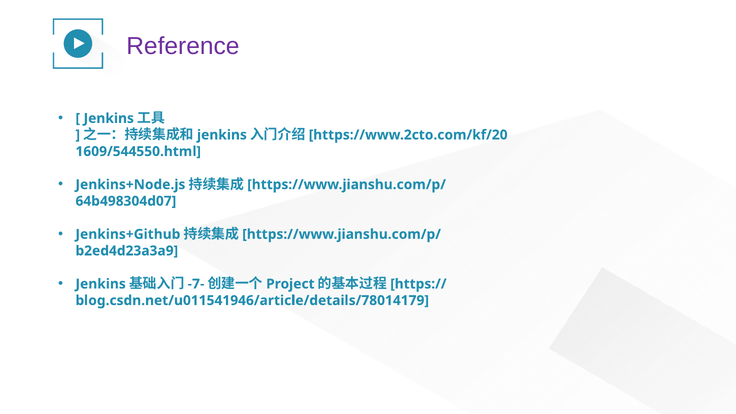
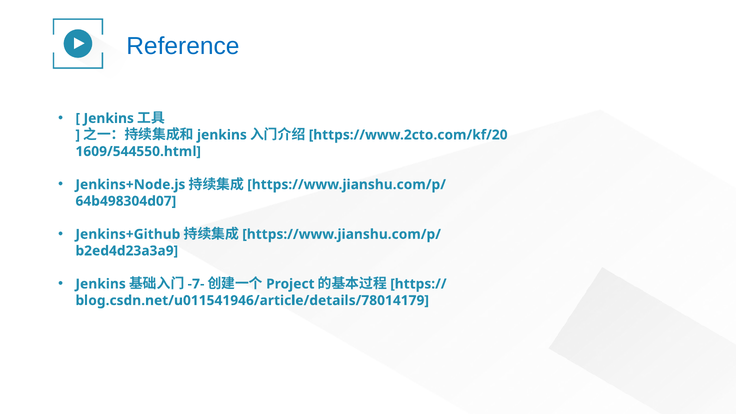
Reference colour: purple -> blue
